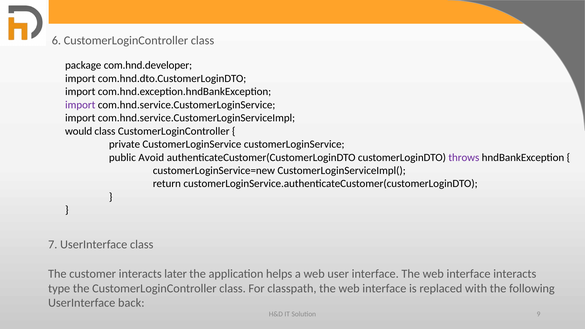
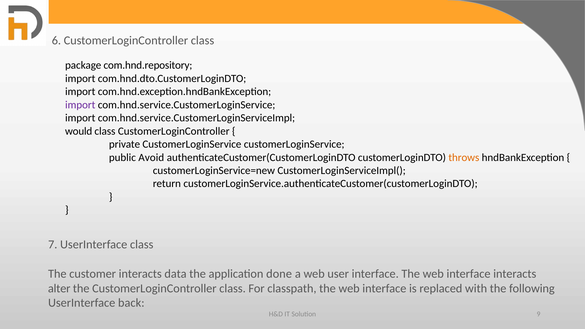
com.hnd.developer: com.hnd.developer -> com.hnd.repository
throws colour: purple -> orange
later: later -> data
helps: helps -> done
type: type -> alter
